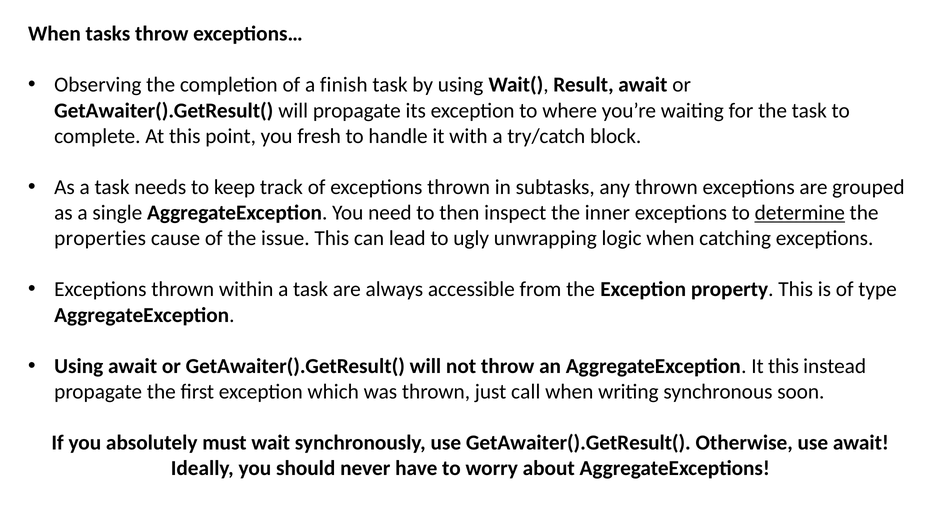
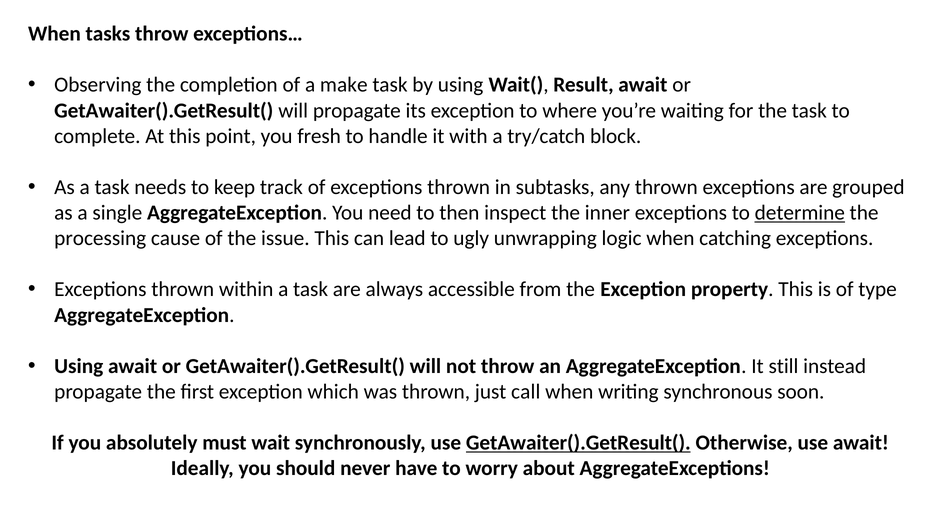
finish: finish -> make
properties: properties -> processing
It this: this -> still
GetAwaiter().GetResult( at (578, 443) underline: none -> present
